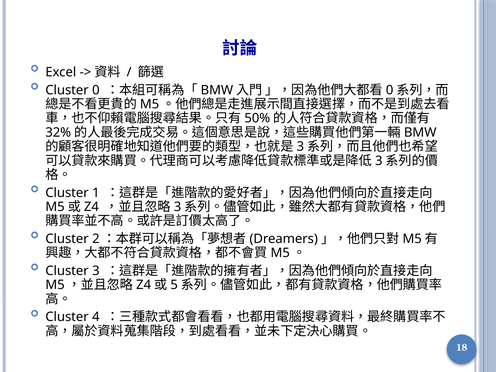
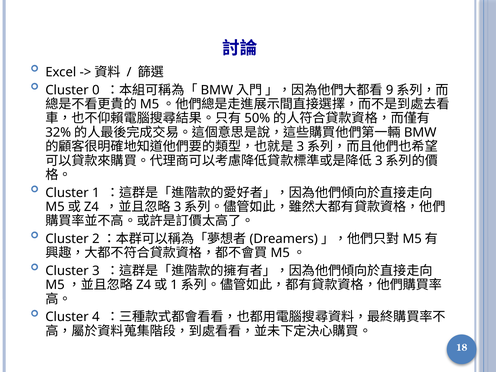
0 at (390, 90): 0 -> 9
5 at (174, 285): 5 -> 1
